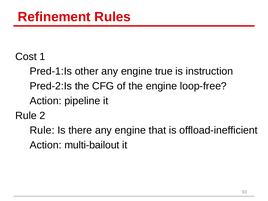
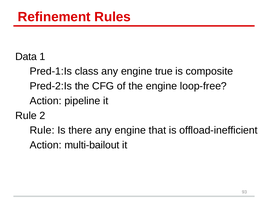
Cost: Cost -> Data
other: other -> class
instruction: instruction -> composite
